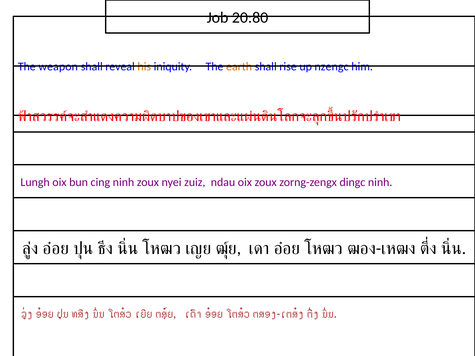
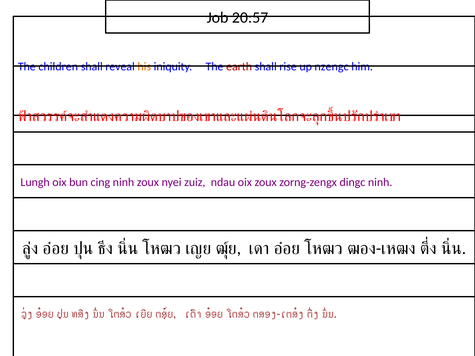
20:80: 20:80 -> 20:57
weapon: weapon -> children
earth colour: orange -> red
